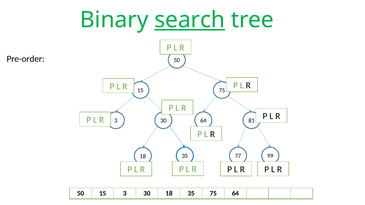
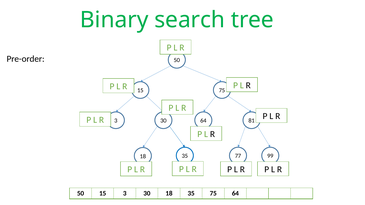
search underline: present -> none
